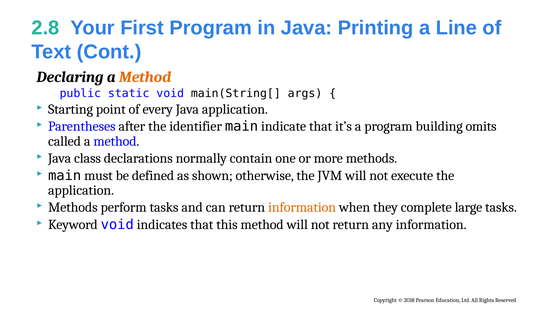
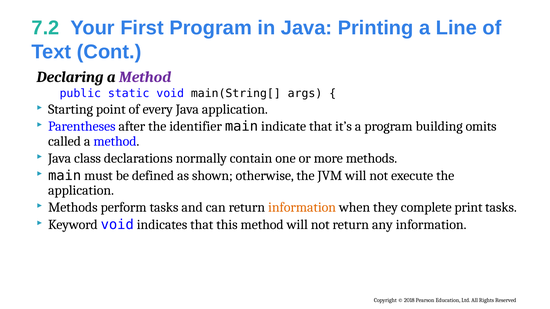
2.8: 2.8 -> 7.2
Method at (145, 77) colour: orange -> purple
large: large -> print
